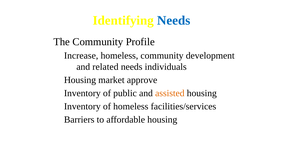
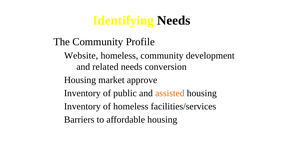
Needs at (174, 20) colour: blue -> black
Increase: Increase -> Website
individuals: individuals -> conversion
